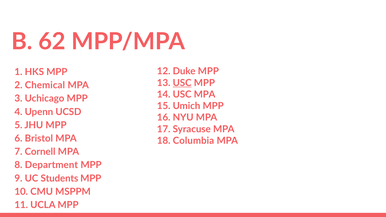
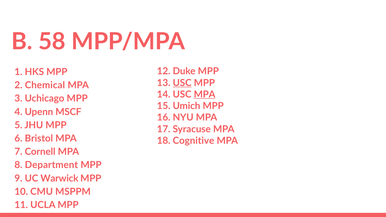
62: 62 -> 58
MPA at (205, 94) underline: none -> present
UCSD: UCSD -> MSCF
Columbia: Columbia -> Cognitive
Students: Students -> Warwick
